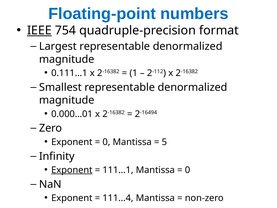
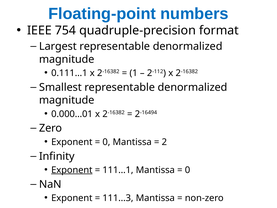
IEEE underline: present -> none
5: 5 -> 2
111…4: 111…4 -> 111…3
